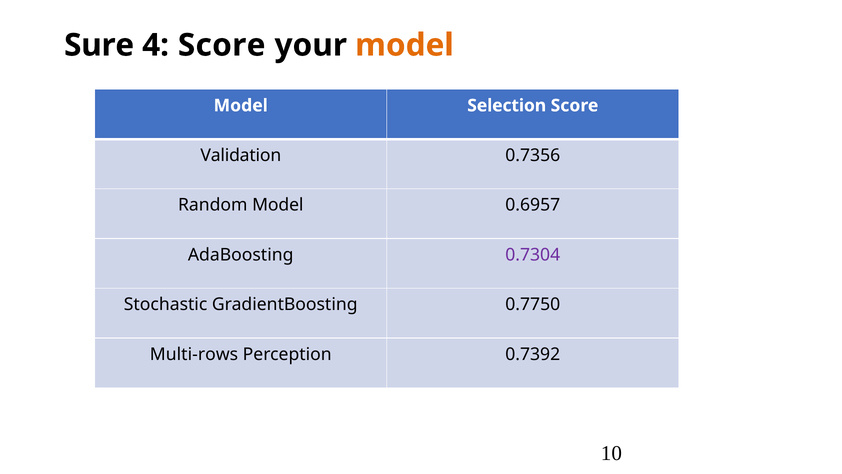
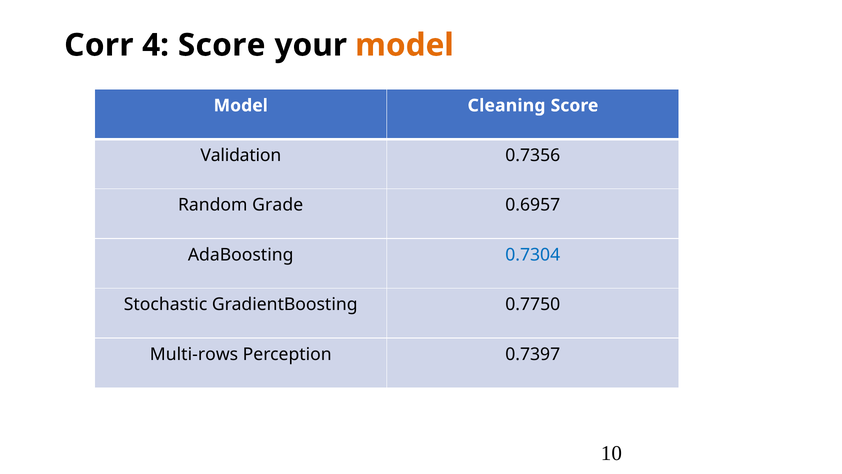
Sure: Sure -> Corr
Selection: Selection -> Cleaning
Random Model: Model -> Grade
0.7304 colour: purple -> blue
0.7392: 0.7392 -> 0.7397
